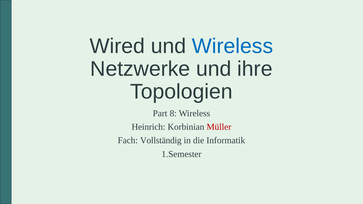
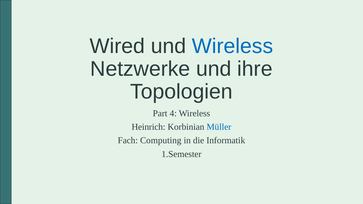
8: 8 -> 4
Müller colour: red -> blue
Vollständig: Vollständig -> Computing
